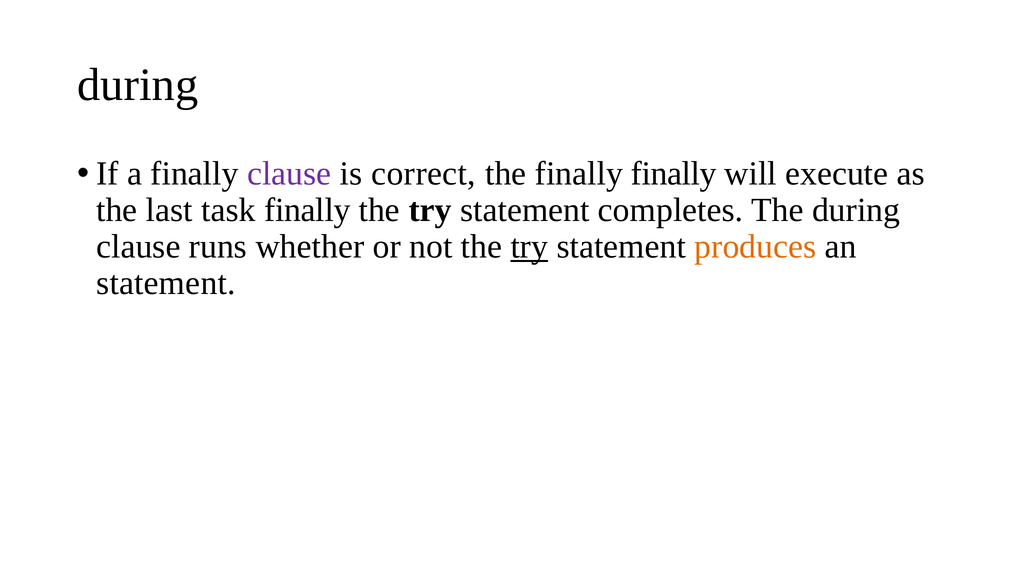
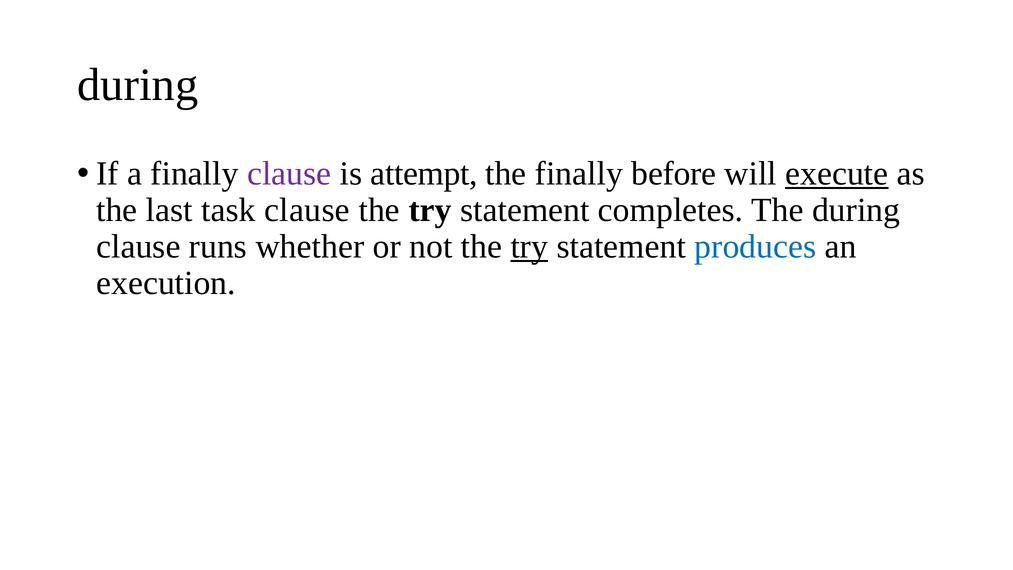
correct: correct -> attempt
finally finally: finally -> before
execute underline: none -> present
task finally: finally -> clause
produces colour: orange -> blue
statement at (166, 283): statement -> execution
